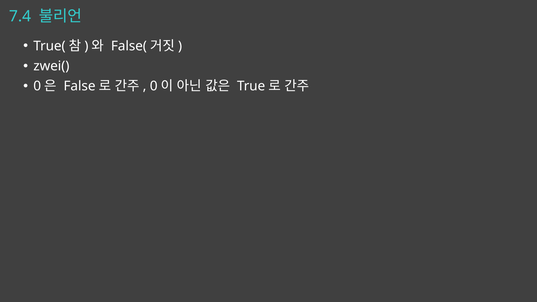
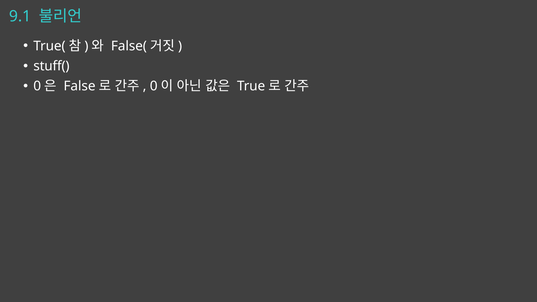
7.4: 7.4 -> 9.1
zwei(: zwei( -> stuff(
